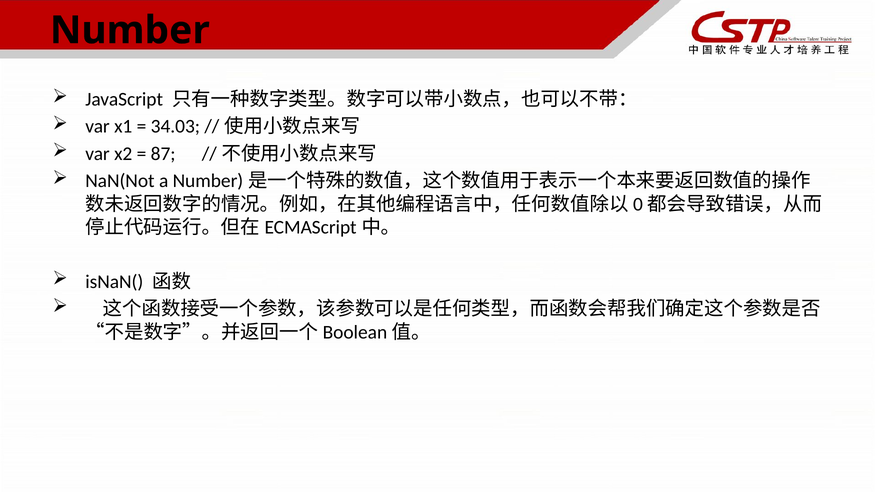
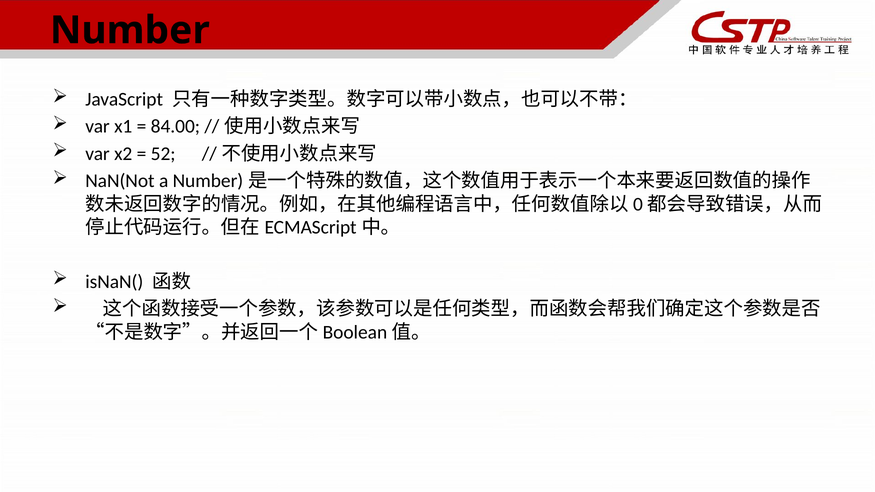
34.03: 34.03 -> 84.00
87: 87 -> 52
